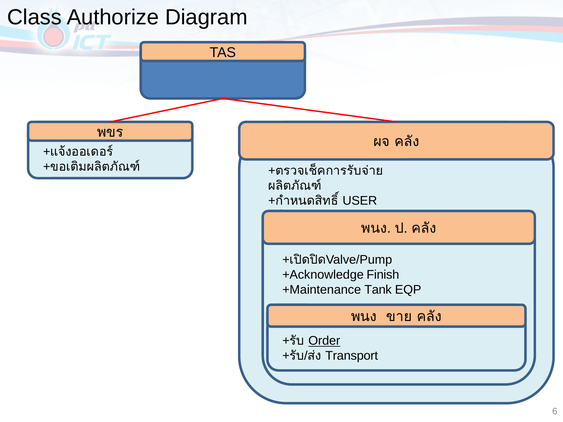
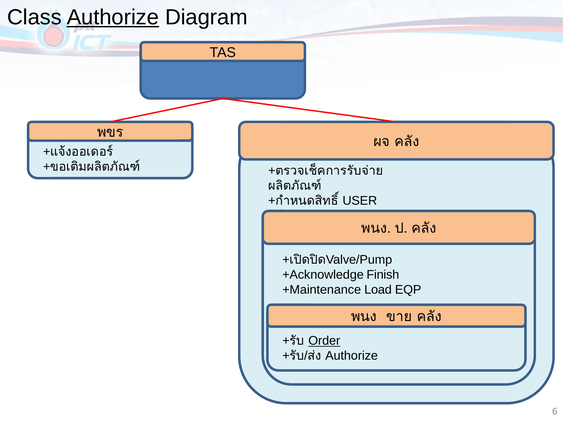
Authorize at (113, 17) underline: none -> present
Tank: Tank -> Load
Transport at (352, 356): Transport -> Authorize
